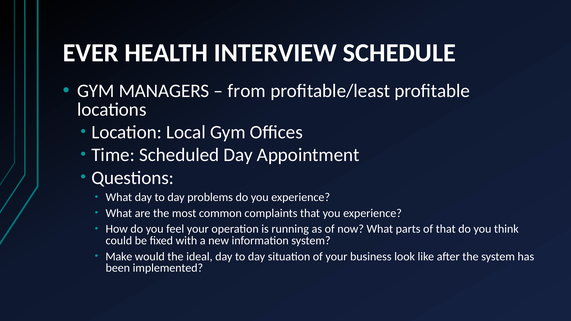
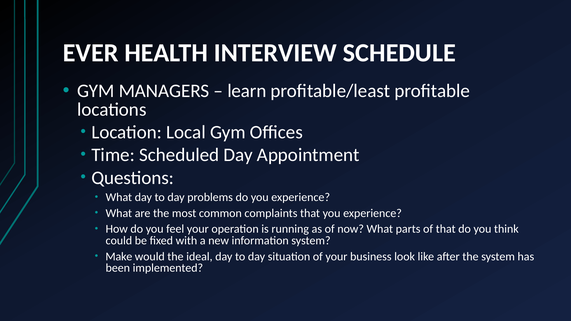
from: from -> learn
